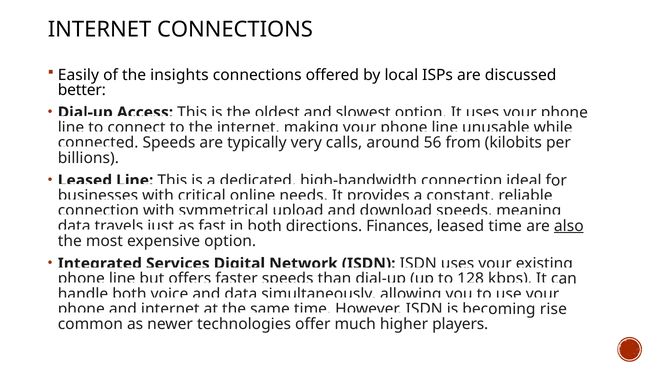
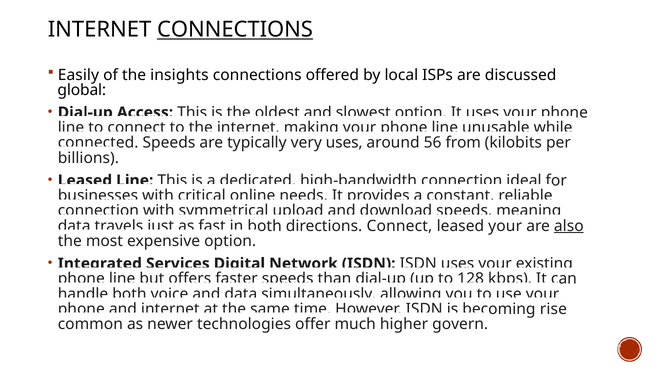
CONNECTIONS at (235, 30) underline: none -> present
better: better -> global
very calls: calls -> uses
directions Finances: Finances -> Connect
leased time: time -> your
players: players -> govern
